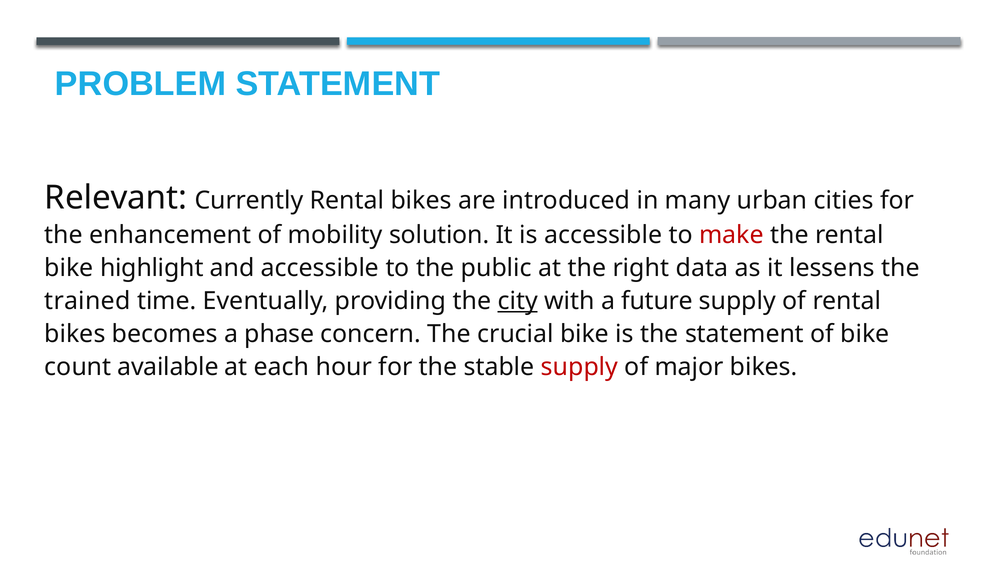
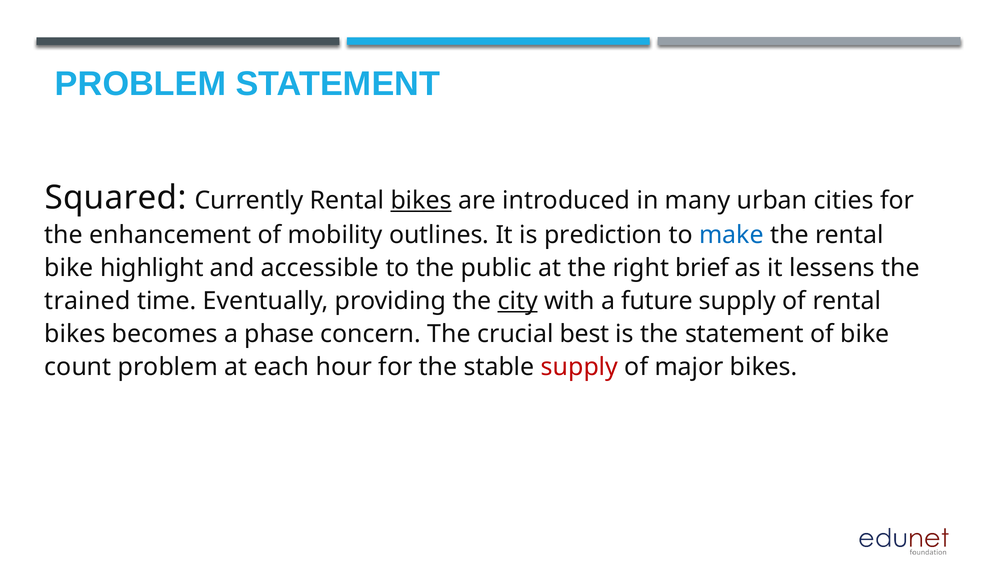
Relevant: Relevant -> Squared
bikes at (421, 201) underline: none -> present
solution: solution -> outlines
is accessible: accessible -> prediction
make colour: red -> blue
data: data -> brief
crucial bike: bike -> best
count available: available -> problem
